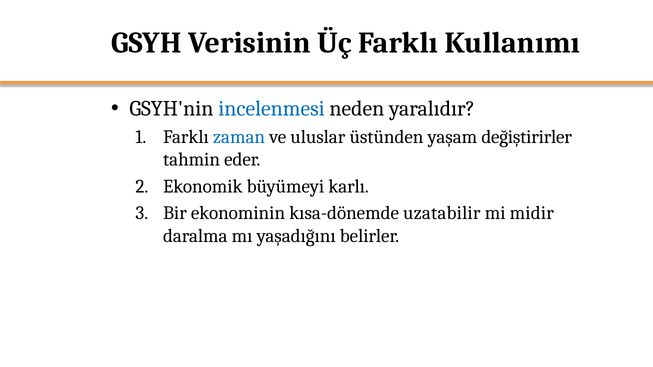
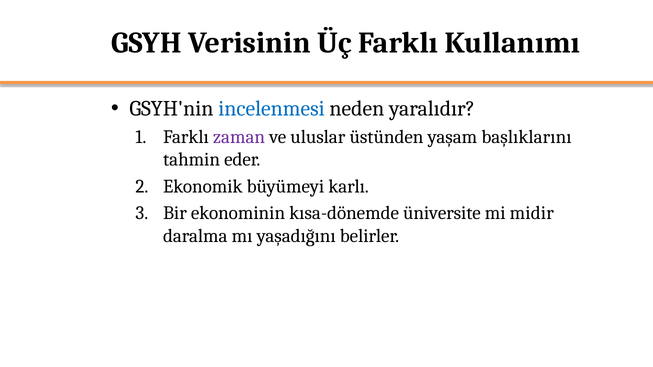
zaman colour: blue -> purple
değiştirirler: değiştirirler -> başlıklarını
uzatabilir: uzatabilir -> üniversite
